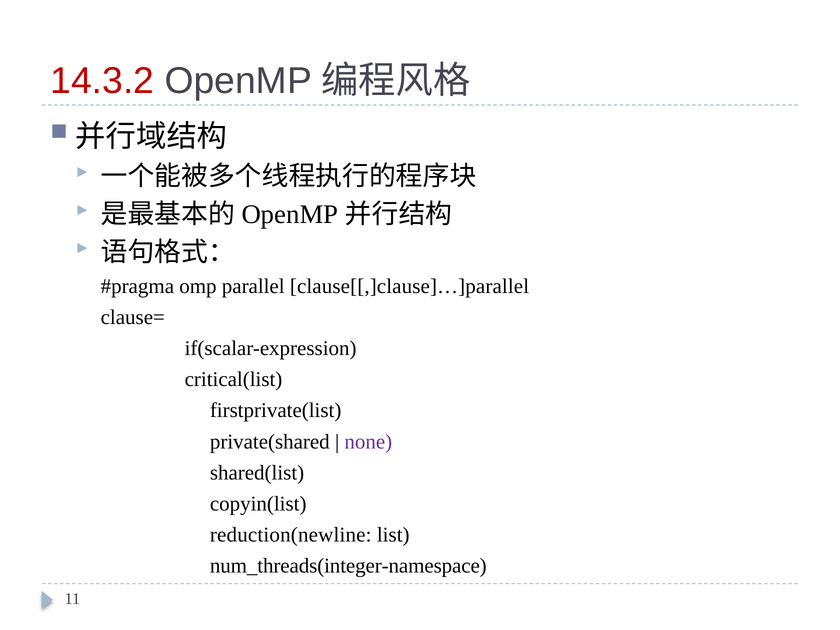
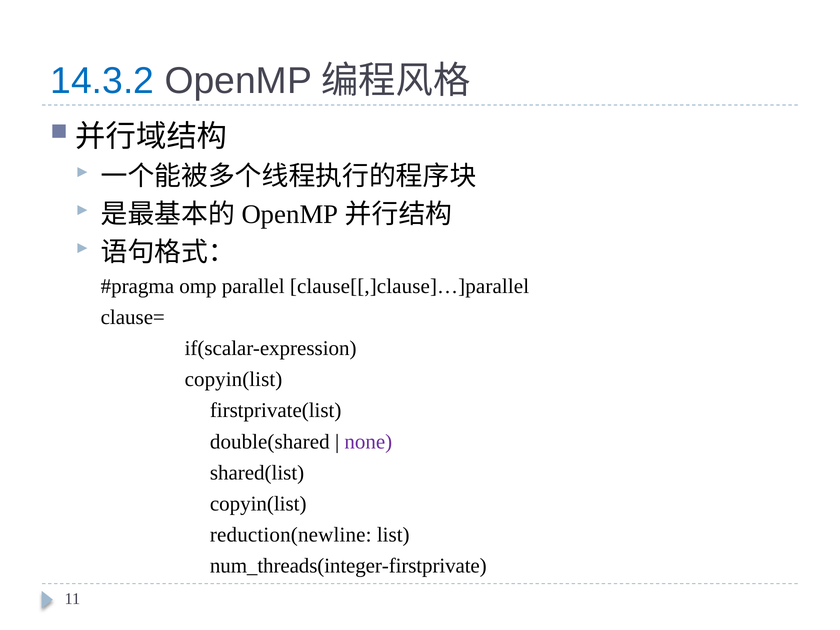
14.3.2 colour: red -> blue
critical(list at (234, 380): critical(list -> copyin(list
private(shared: private(shared -> double(shared
num_threads(integer-namespace: num_threads(integer-namespace -> num_threads(integer-firstprivate
